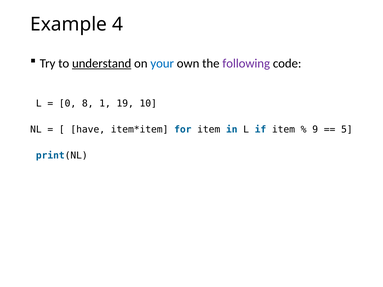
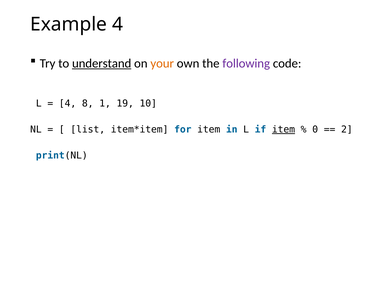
your colour: blue -> orange
0 at (68, 104): 0 -> 4
have: have -> list
item at (283, 130) underline: none -> present
9: 9 -> 0
5: 5 -> 2
